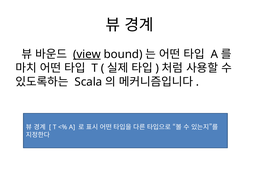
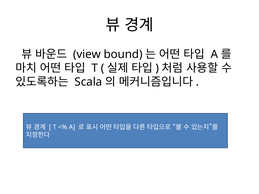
view underline: present -> none
